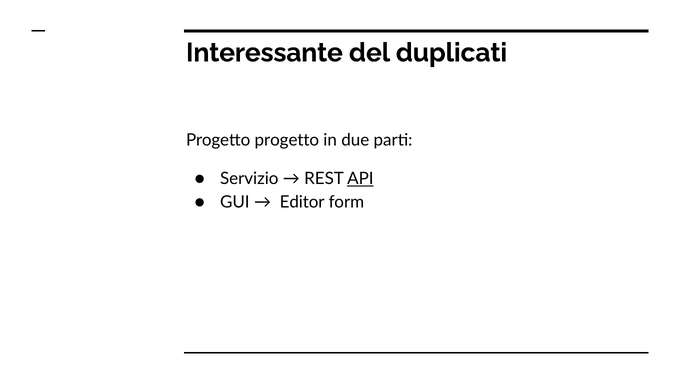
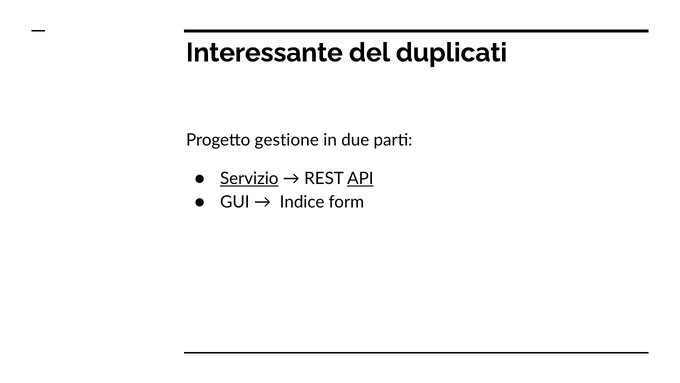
Progetto progetto: progetto -> gestione
Servizio underline: none -> present
Editor: Editor -> Indice
